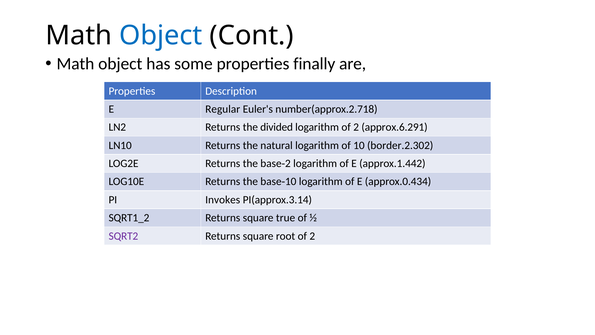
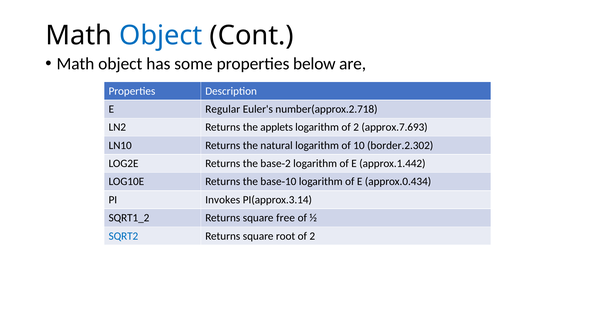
finally: finally -> below
divided: divided -> applets
approx.6.291: approx.6.291 -> approx.7.693
true: true -> free
SQRT2 colour: purple -> blue
